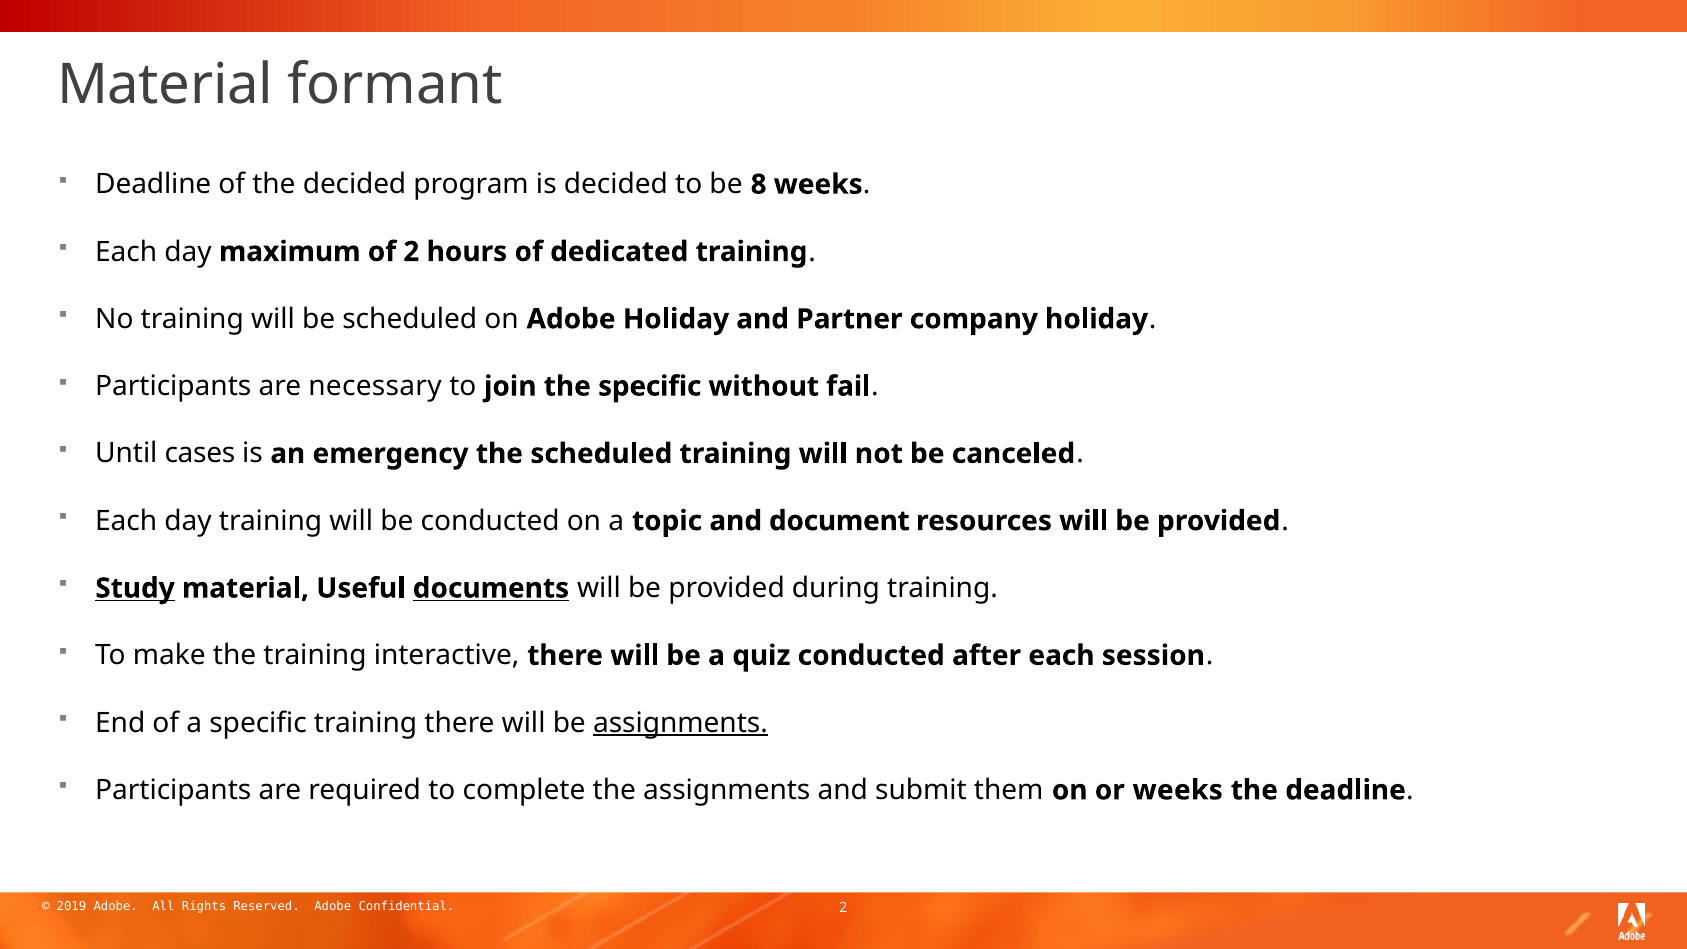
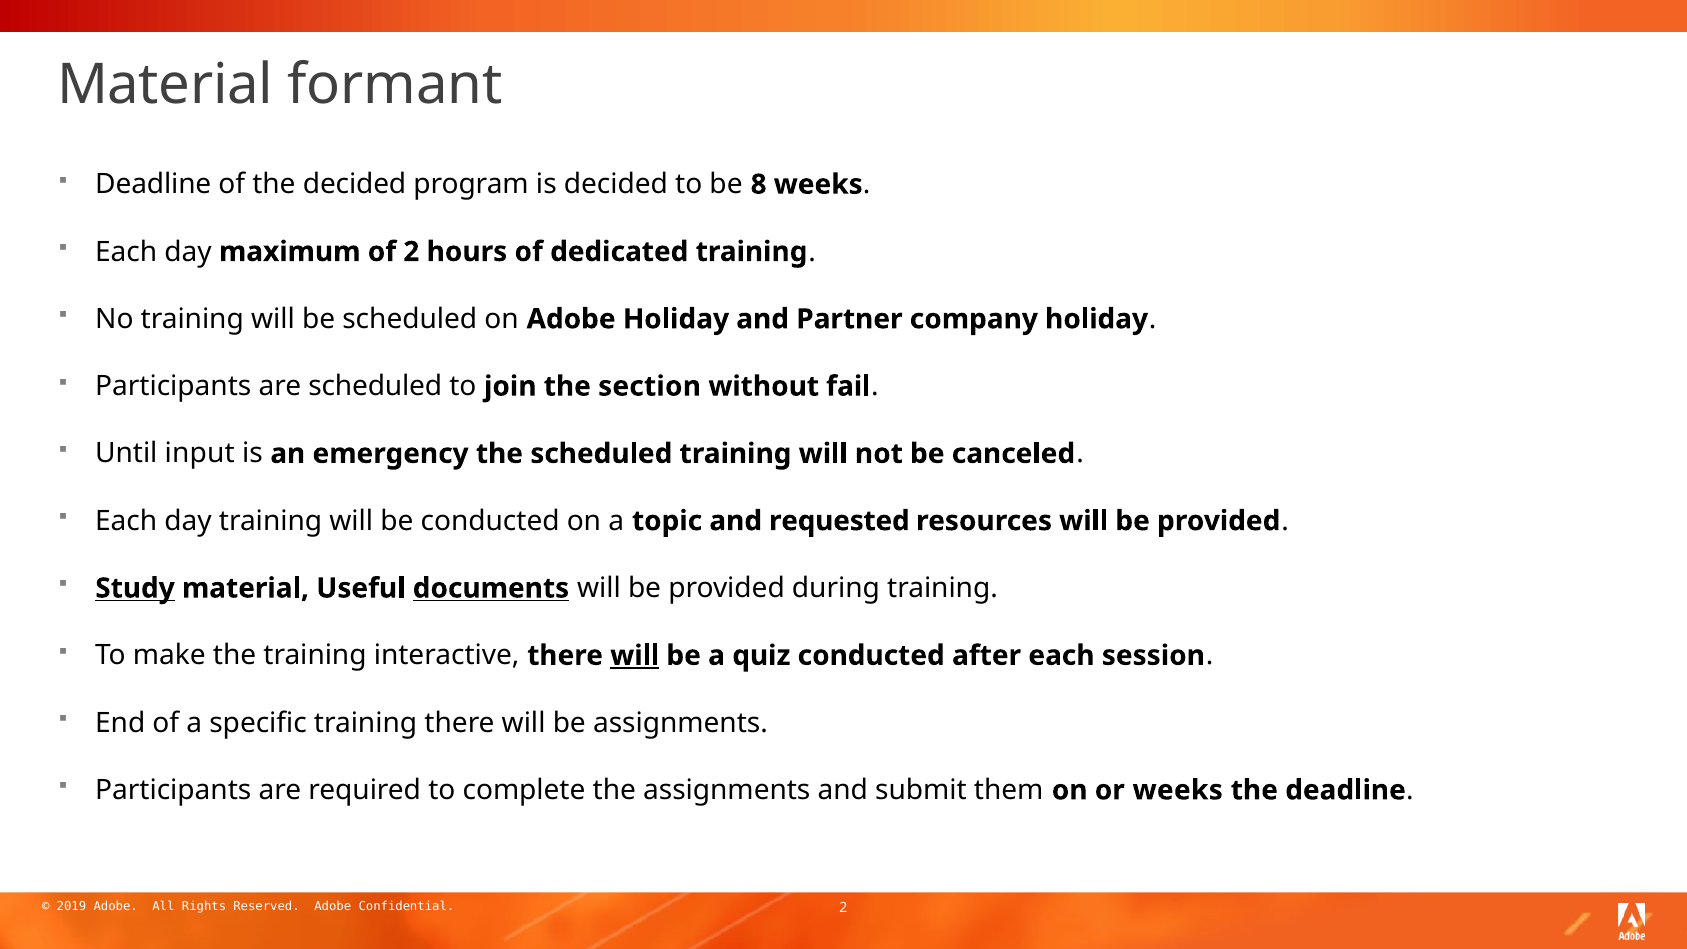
are necessary: necessary -> scheduled
the specific: specific -> section
cases: cases -> input
document: document -> requested
will at (635, 656) underline: none -> present
assignments at (680, 723) underline: present -> none
